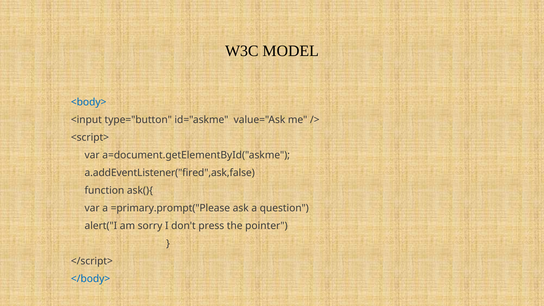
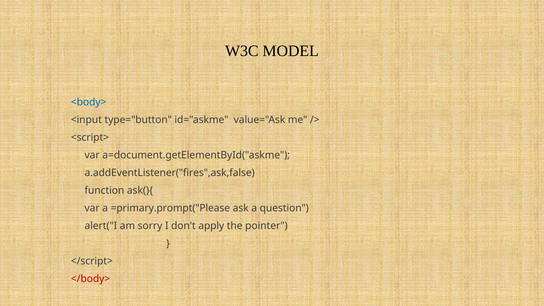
a.addEventListener("fired",ask,false: a.addEventListener("fired",ask,false -> a.addEventListener("fires",ask,false
press: press -> apply
</body> colour: blue -> red
